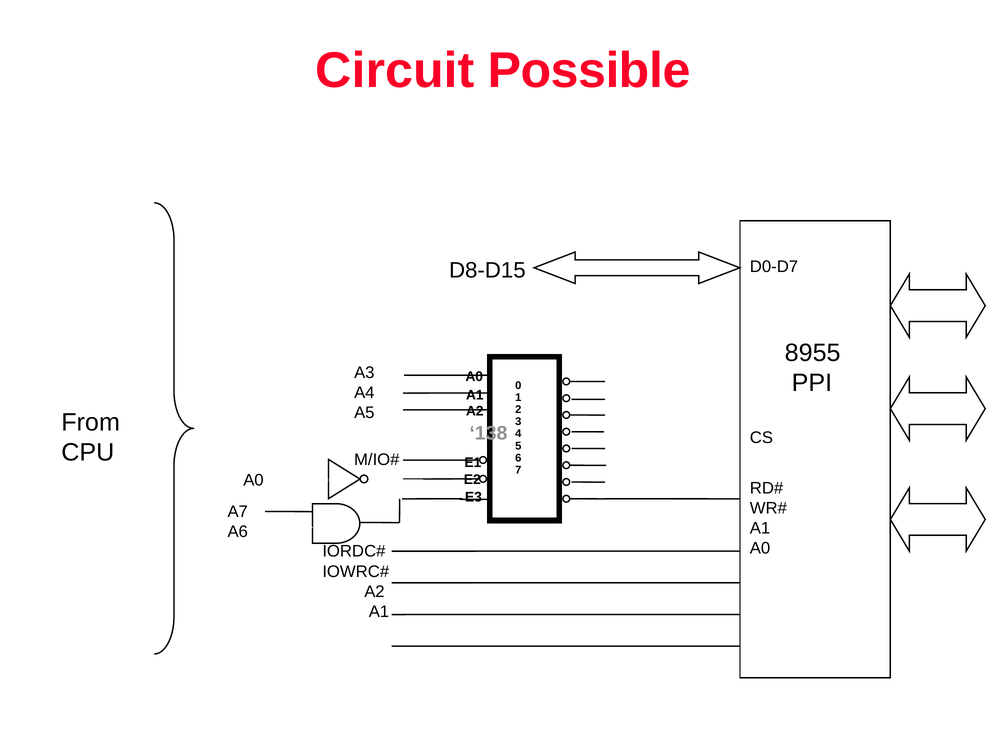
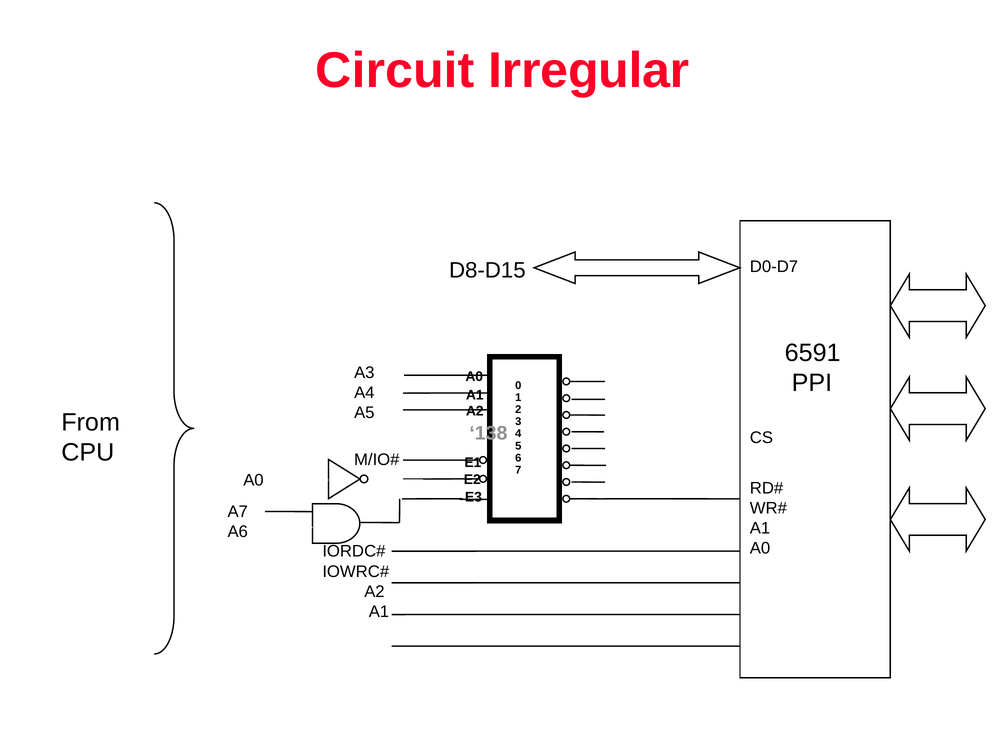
Possible: Possible -> Irregular
8955: 8955 -> 6591
